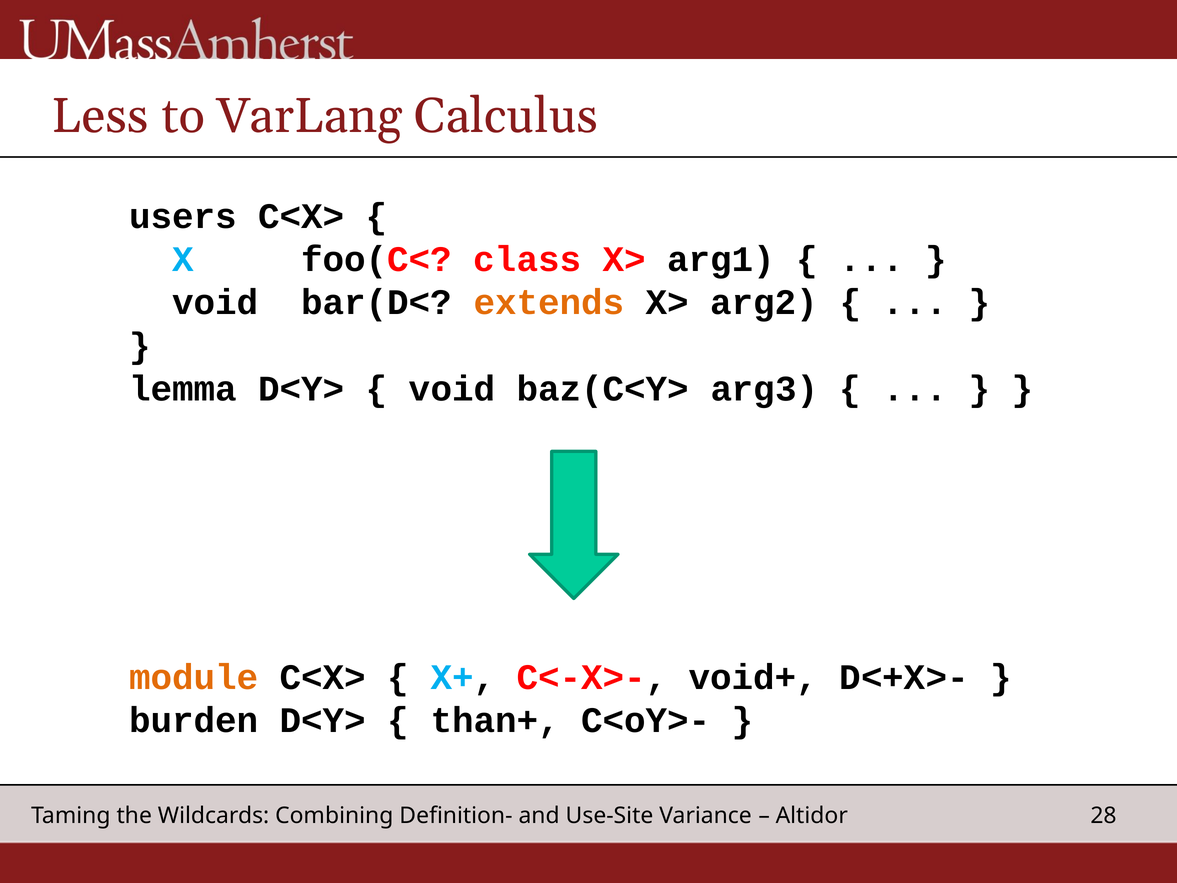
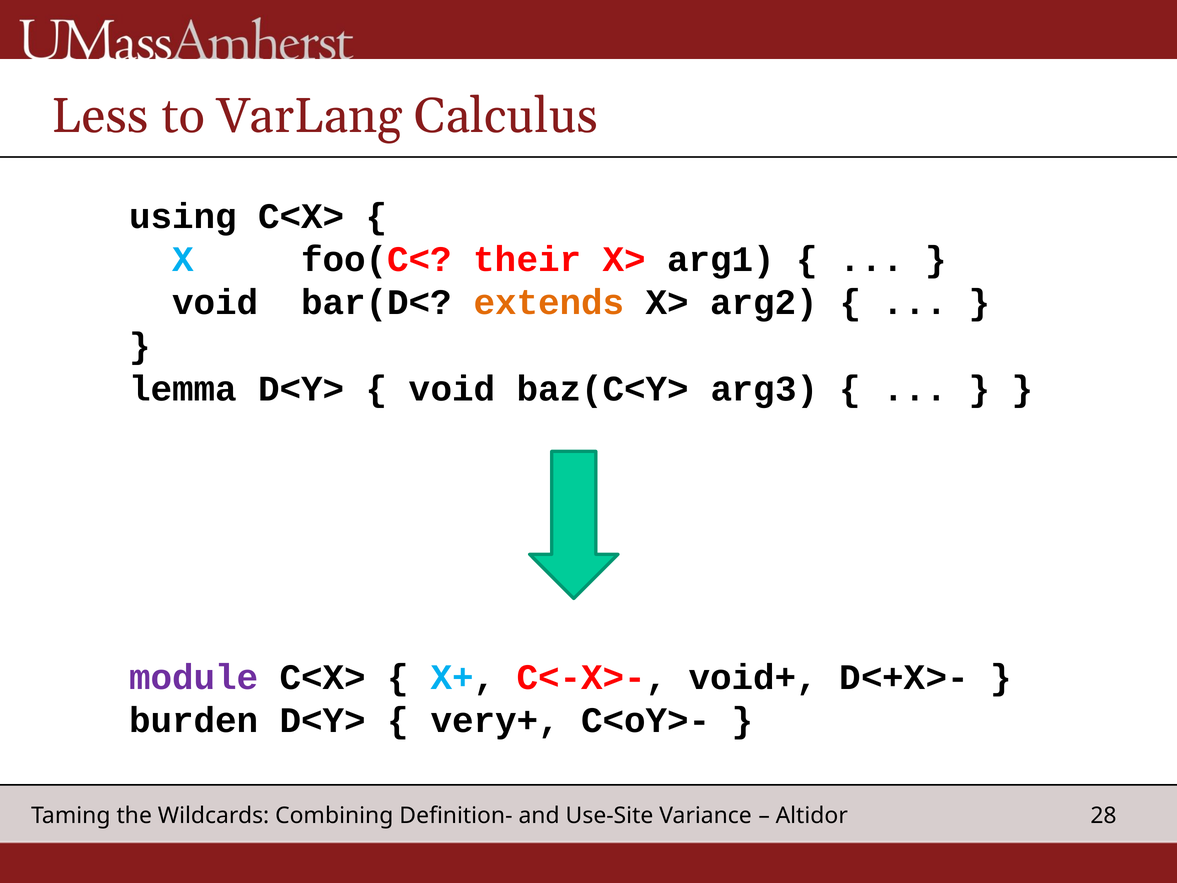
users: users -> using
class: class -> their
module colour: orange -> purple
than+: than+ -> very+
